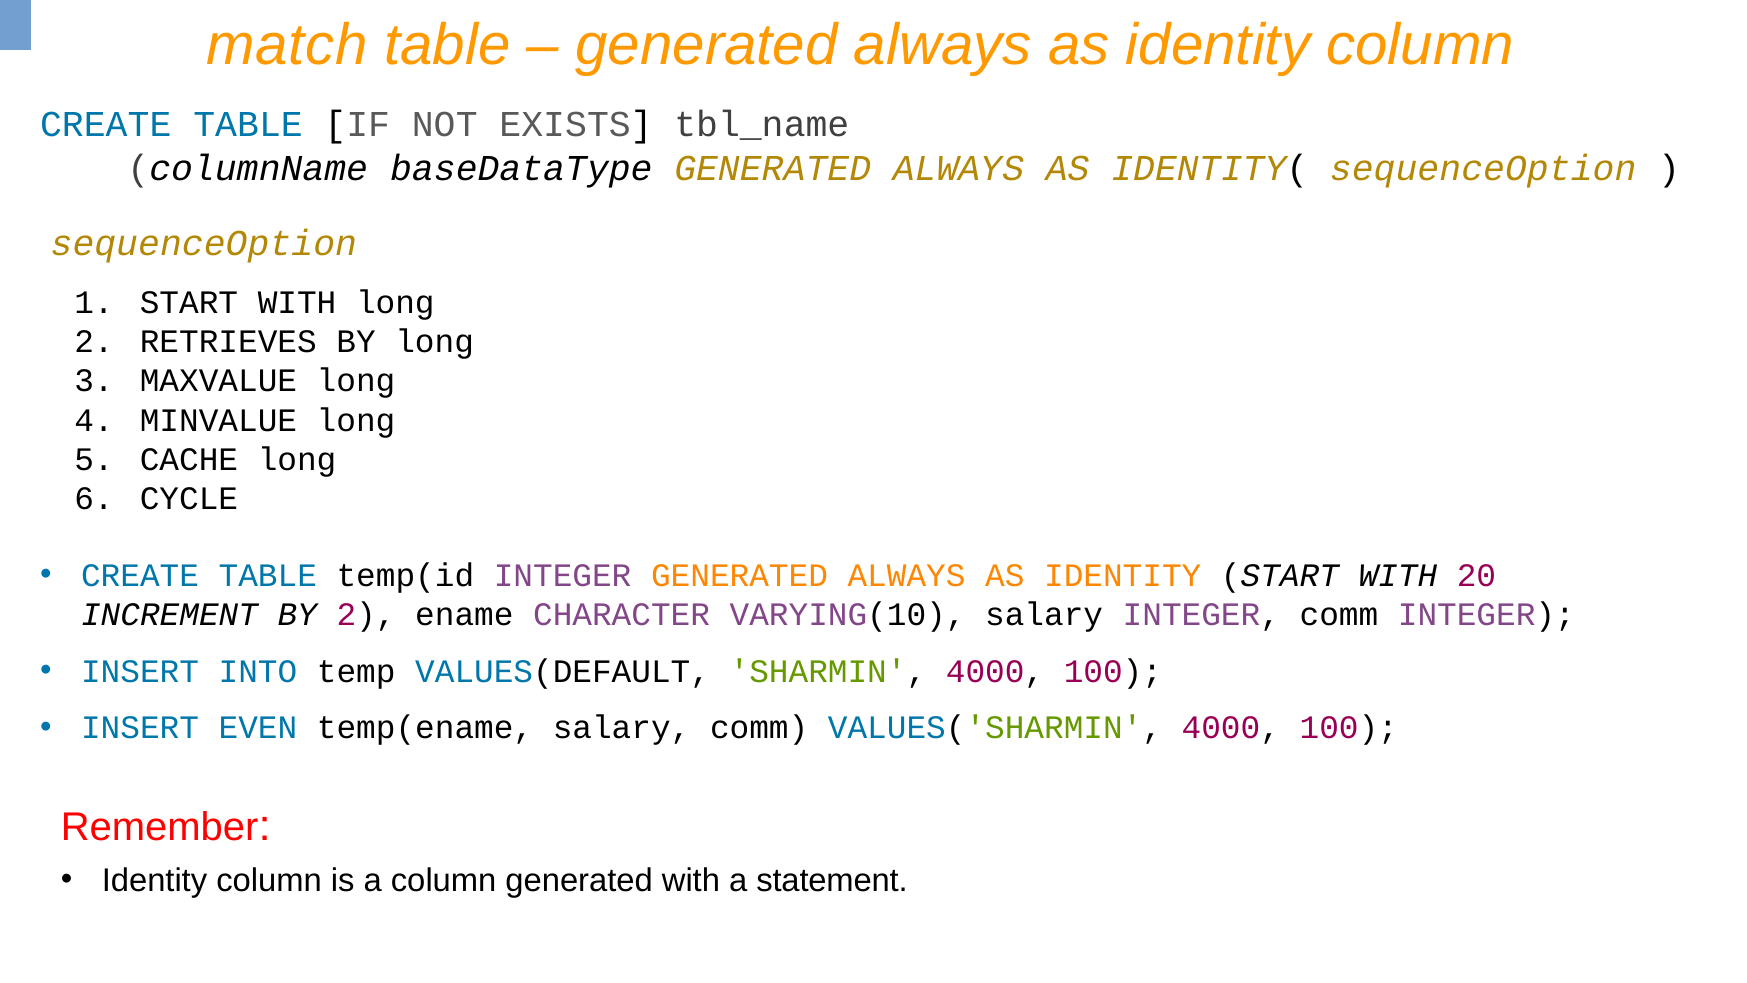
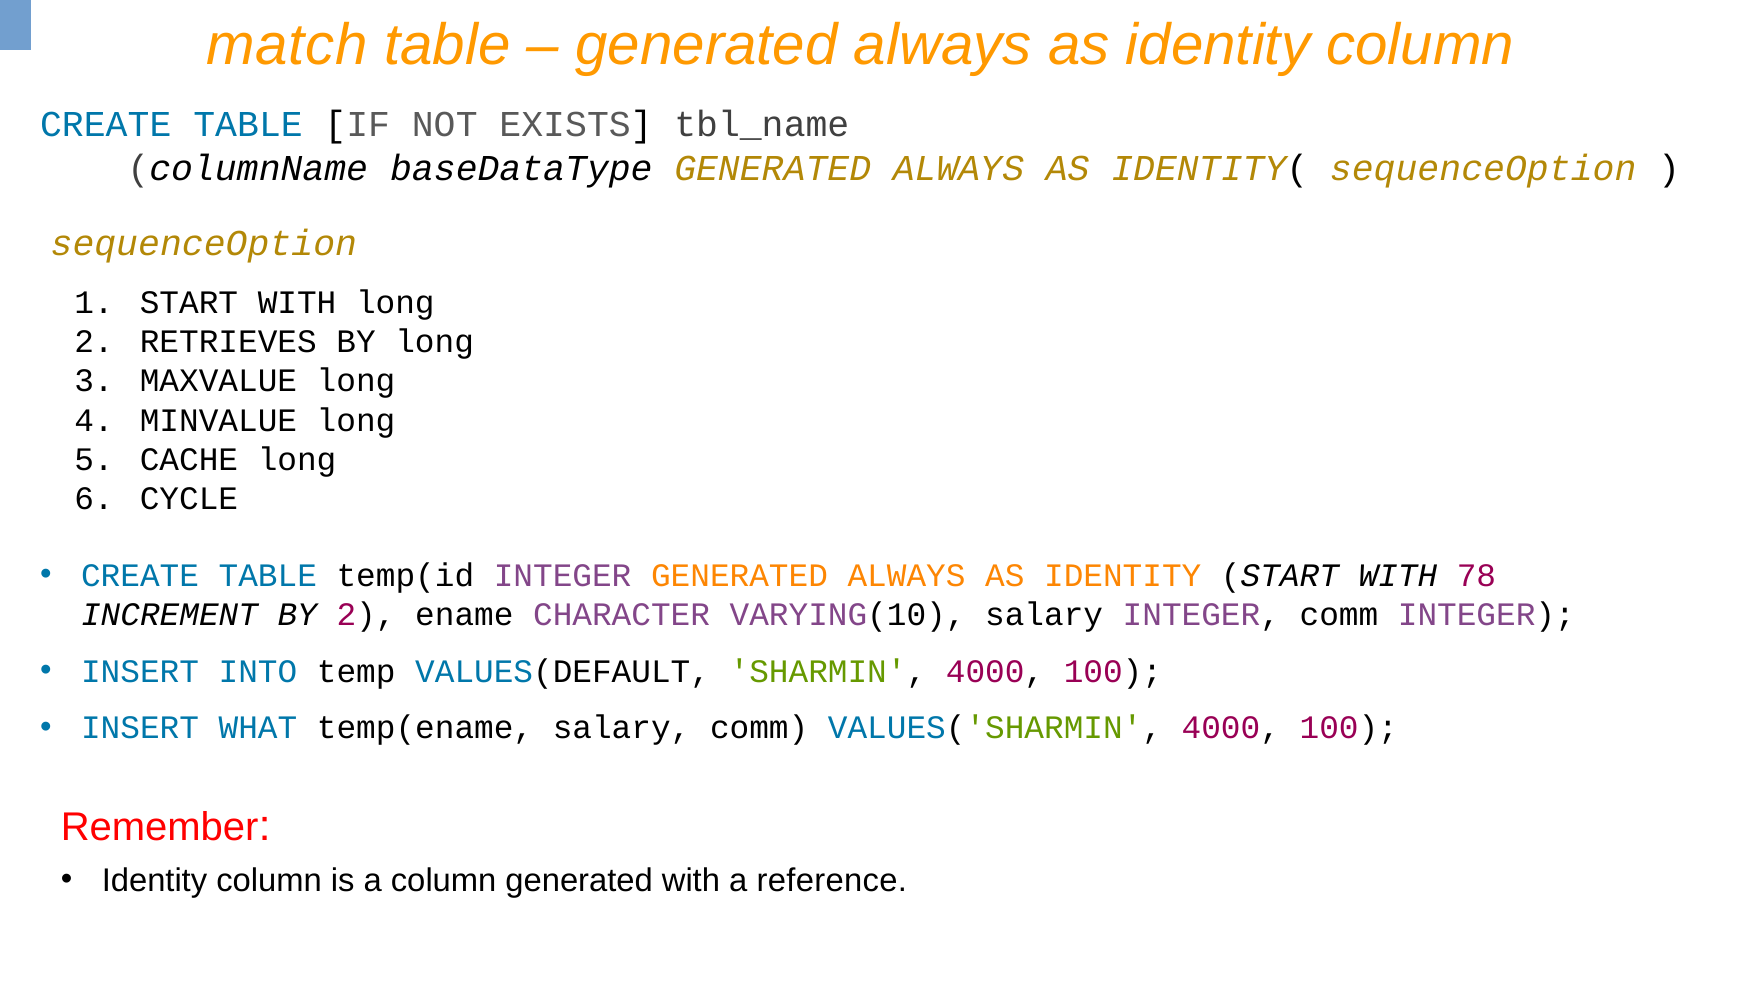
20: 20 -> 78
EVEN: EVEN -> WHAT
statement: statement -> reference
